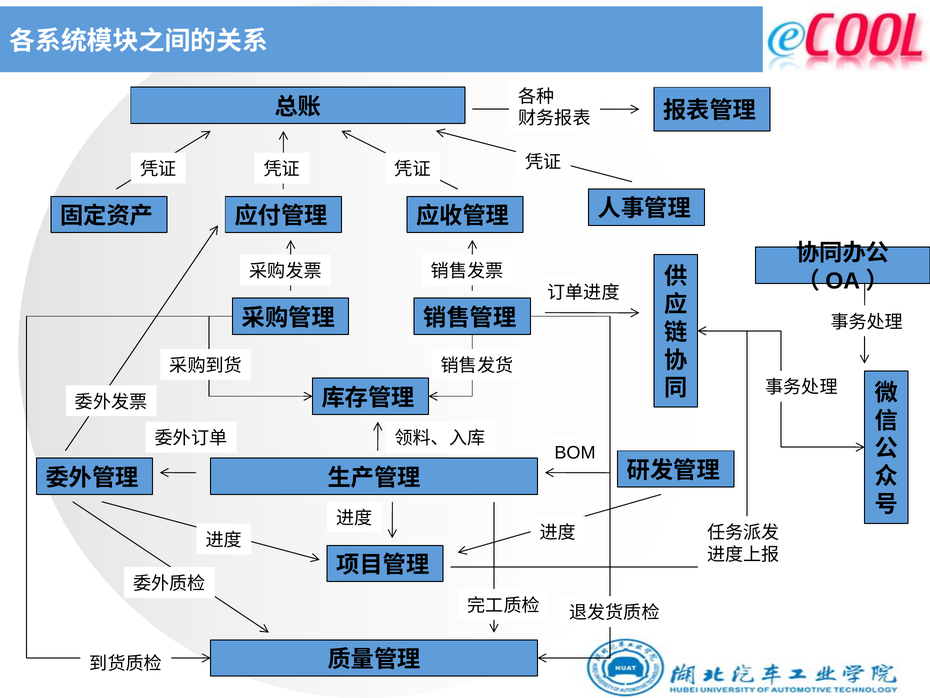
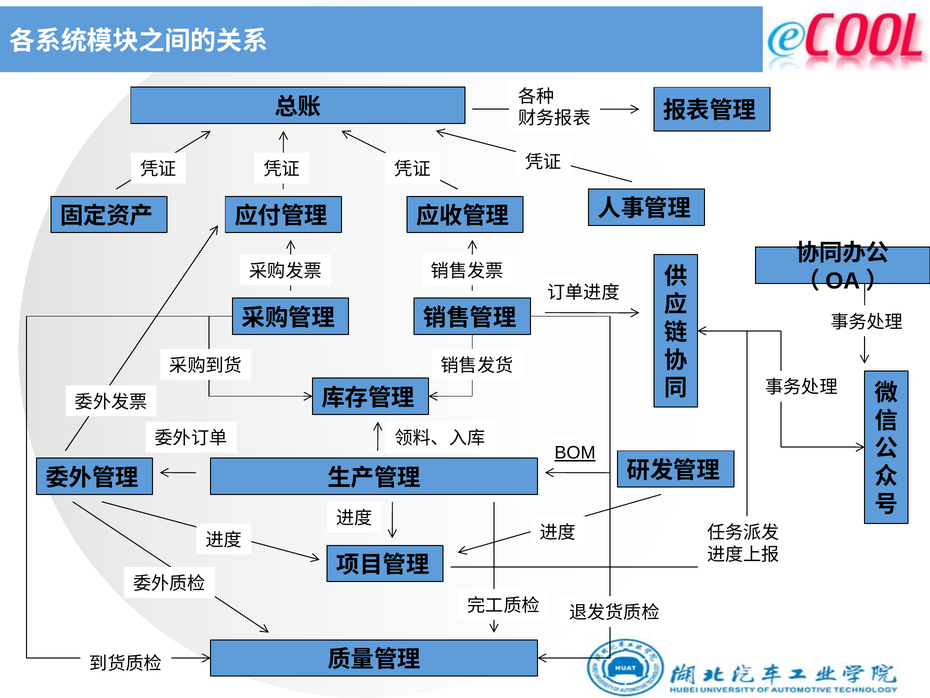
BOM underline: none -> present
